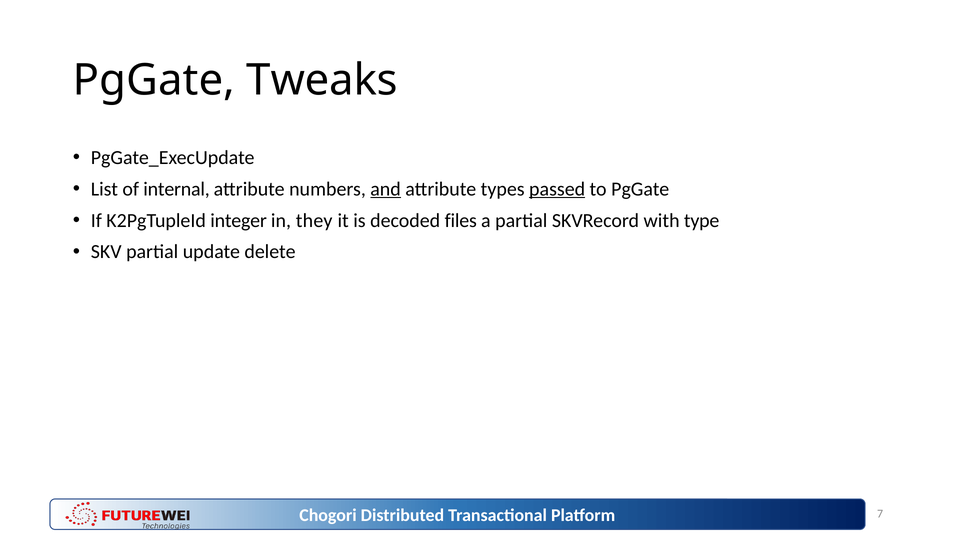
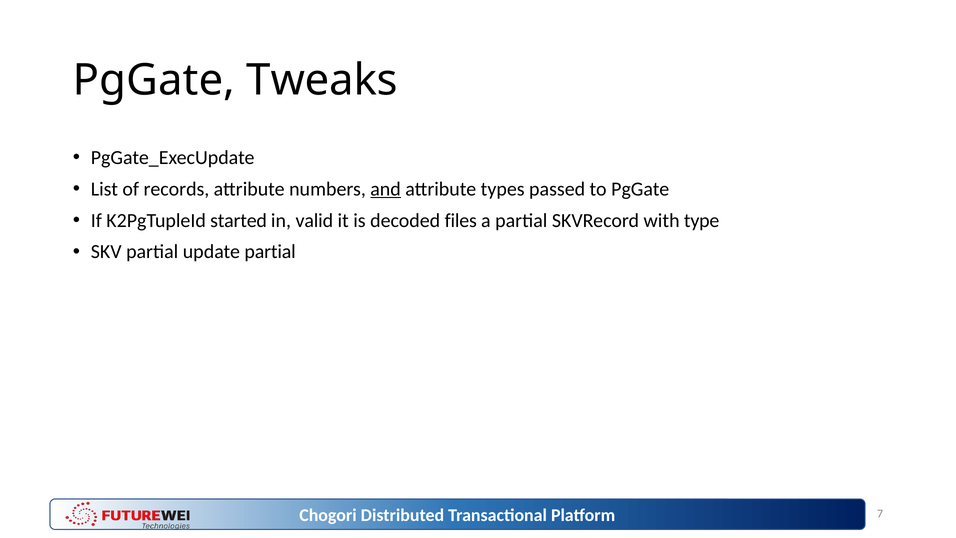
internal: internal -> records
passed underline: present -> none
integer: integer -> started
they: they -> valid
update delete: delete -> partial
